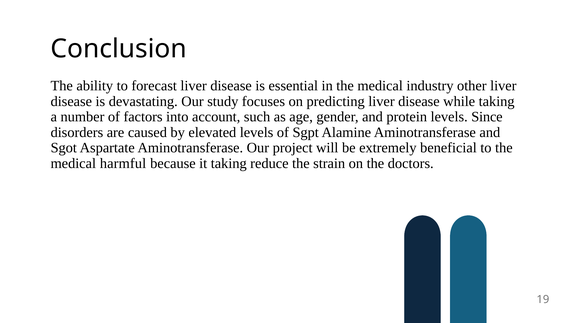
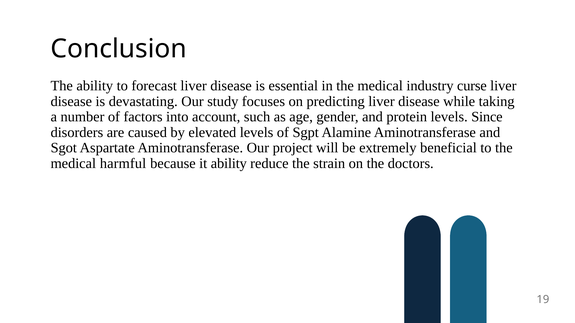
other: other -> curse
it taking: taking -> ability
